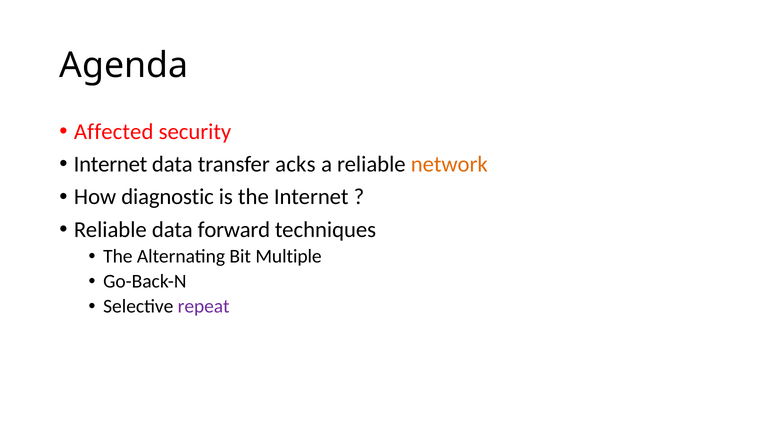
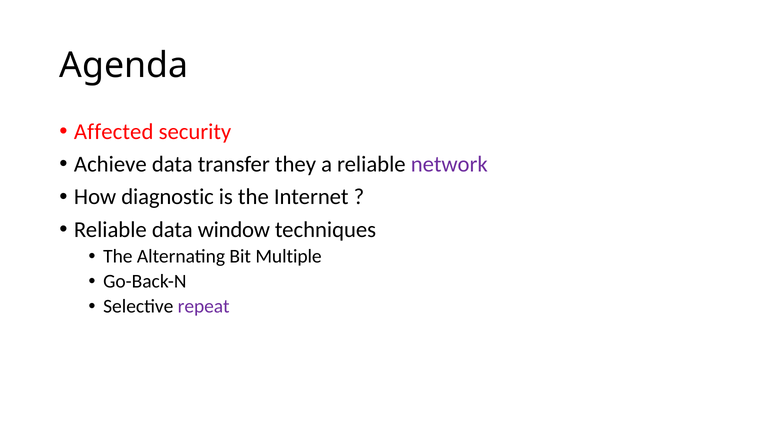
Internet at (110, 164): Internet -> Achieve
acks: acks -> they
network colour: orange -> purple
forward: forward -> window
